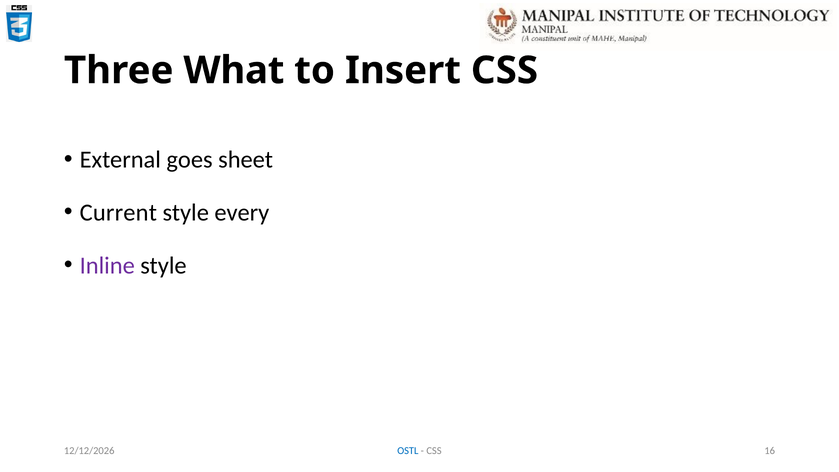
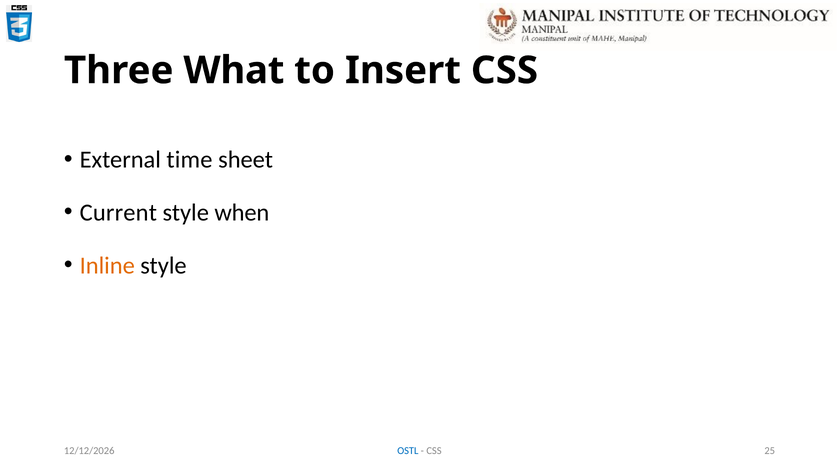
goes: goes -> time
every: every -> when
Inline colour: purple -> orange
16: 16 -> 25
